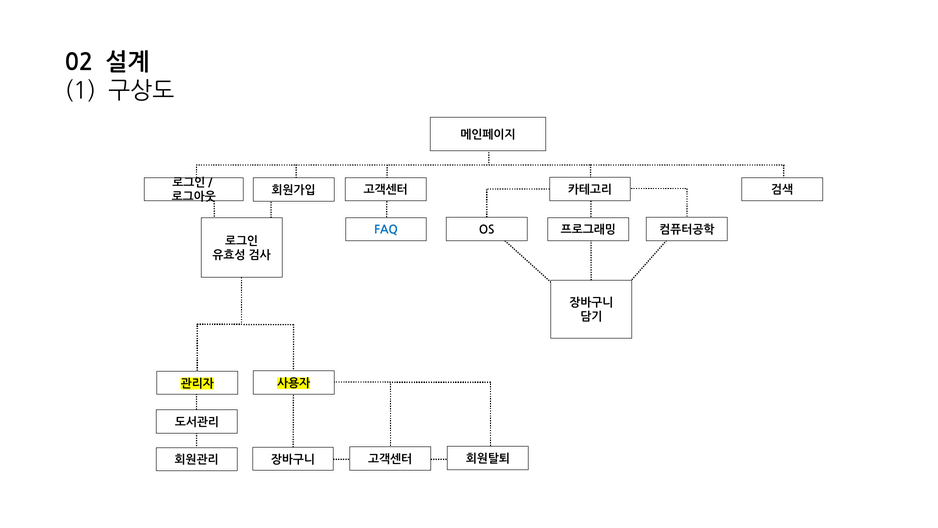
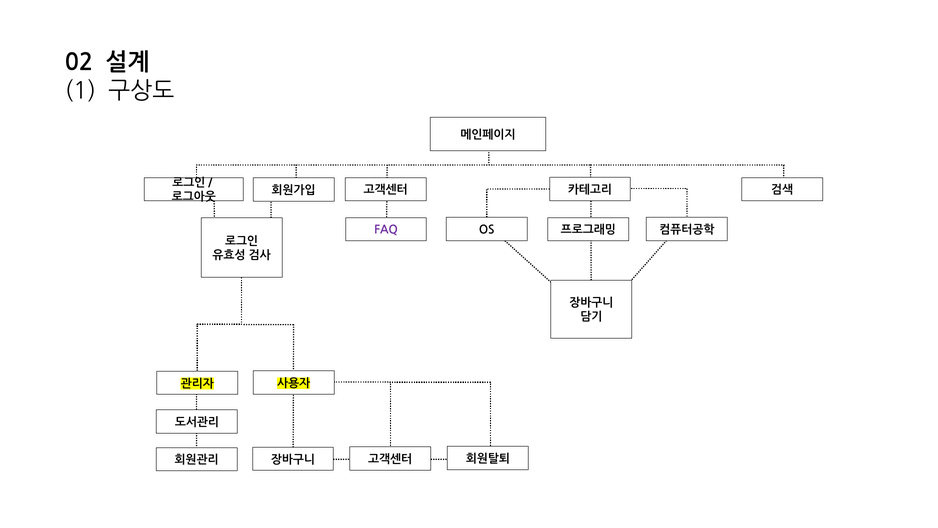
FAQ colour: blue -> purple
